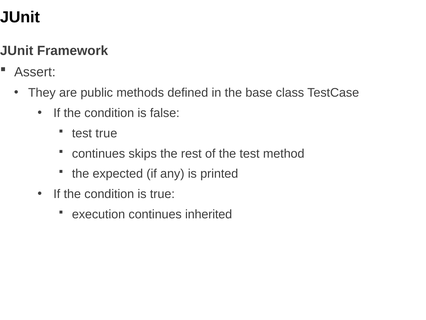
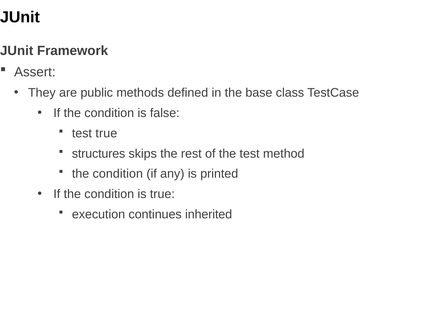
continues at (99, 153): continues -> structures
expected at (118, 174): expected -> condition
